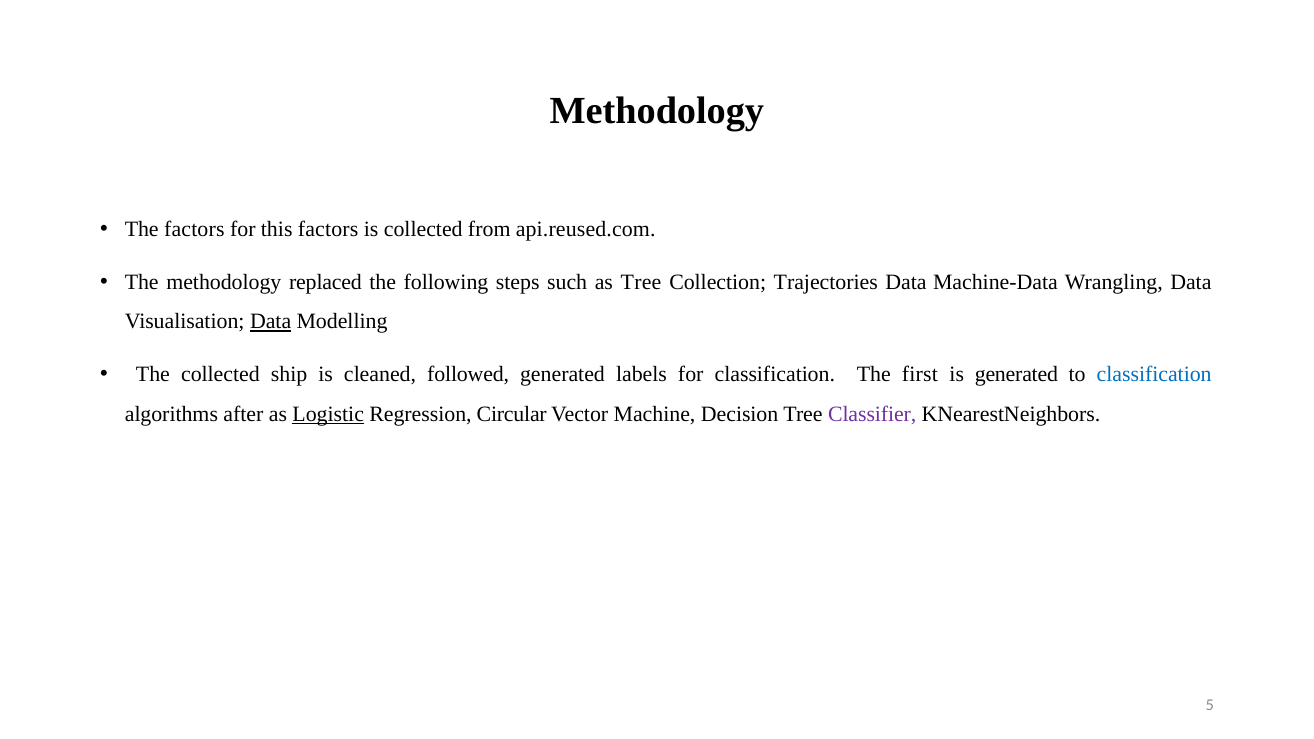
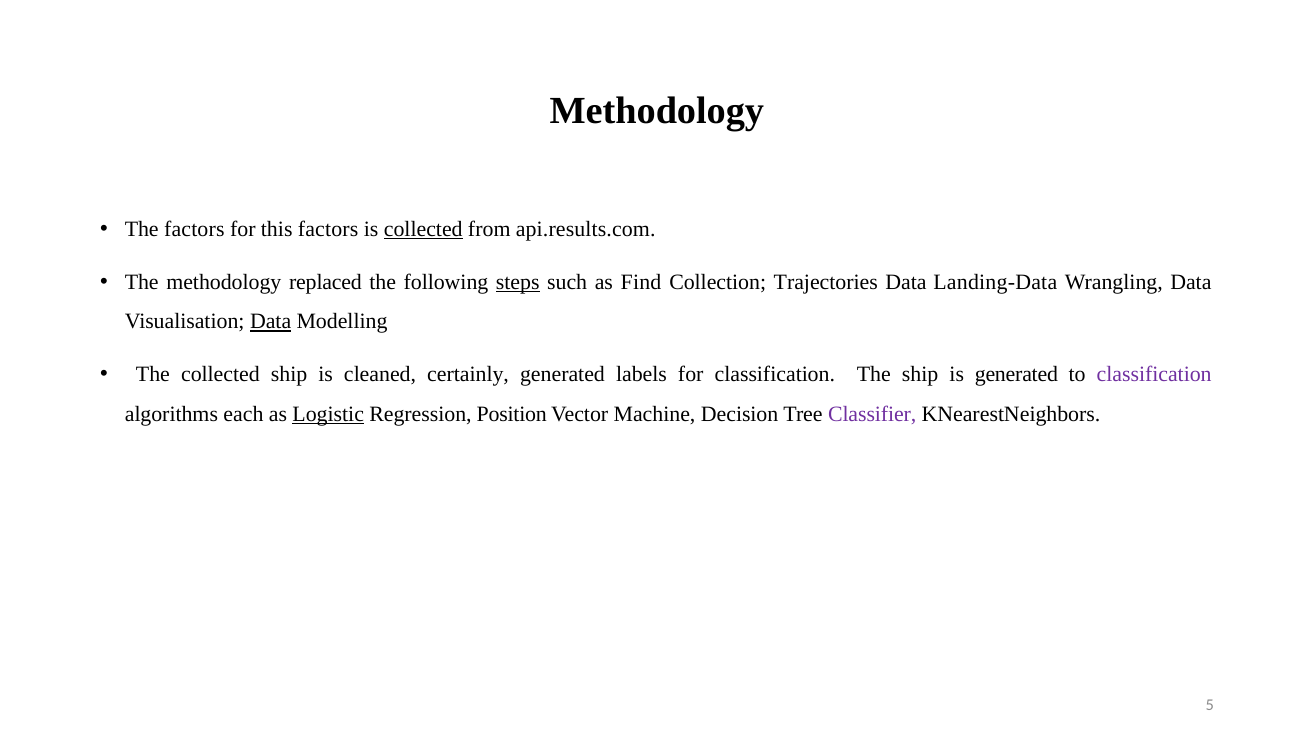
collected at (423, 229) underline: none -> present
api.reused.com: api.reused.com -> api.results.com
steps underline: none -> present
as Tree: Tree -> Find
Machine-Data: Machine-Data -> Landing-Data
followed: followed -> certainly
The first: first -> ship
classification at (1154, 375) colour: blue -> purple
after: after -> each
Circular: Circular -> Position
